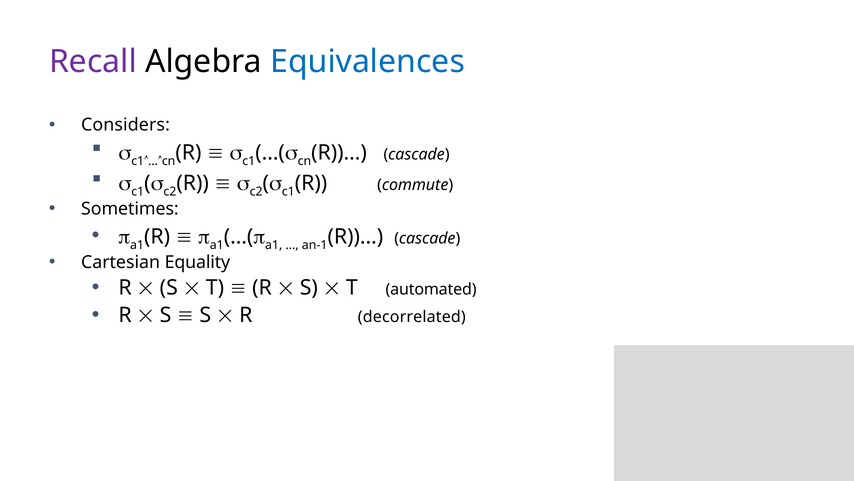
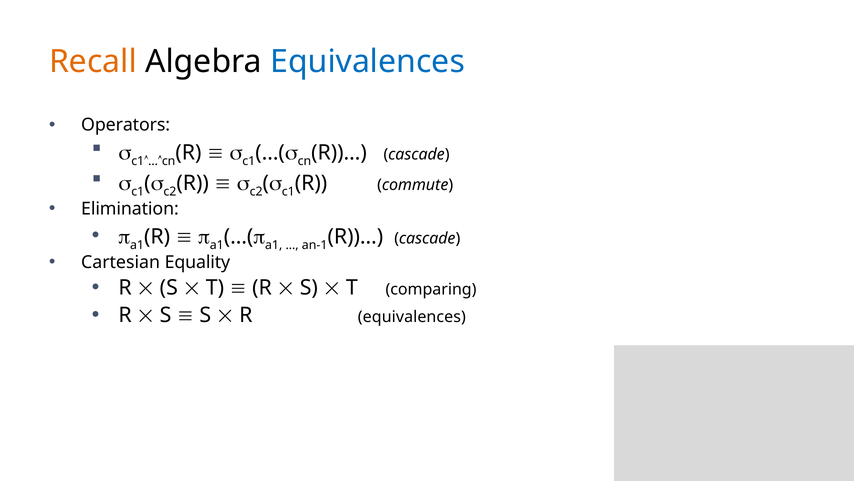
Recall colour: purple -> orange
Considers: Considers -> Operators
Sometimes: Sometimes -> Elimination
automated: automated -> comparing
R decorrelated: decorrelated -> equivalences
